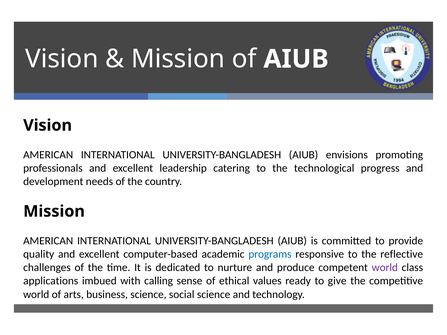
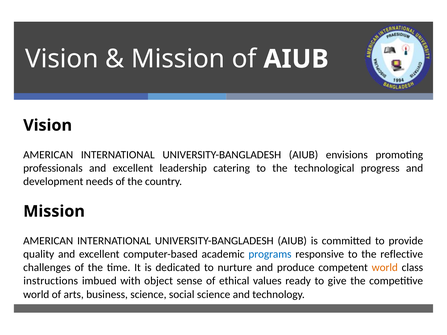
world at (385, 268) colour: purple -> orange
applications: applications -> instructions
calling: calling -> object
